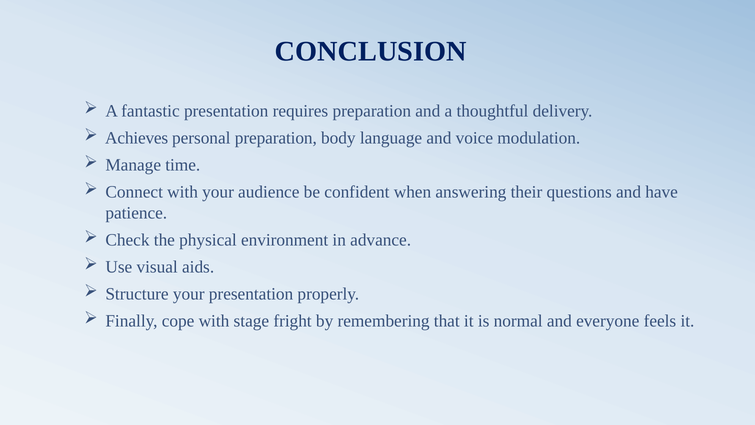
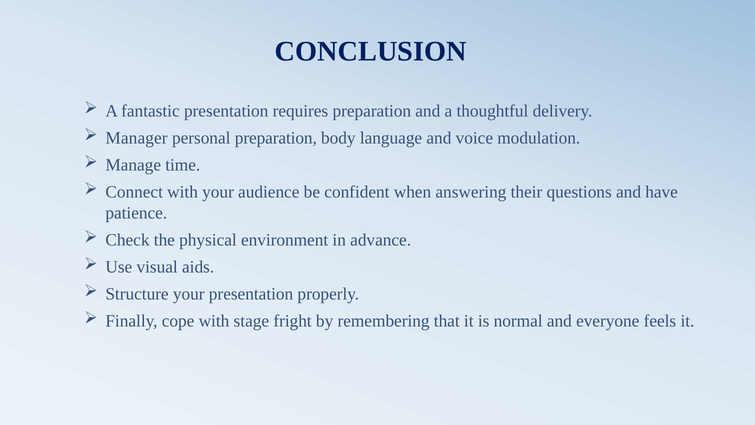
Achieves: Achieves -> Manager
